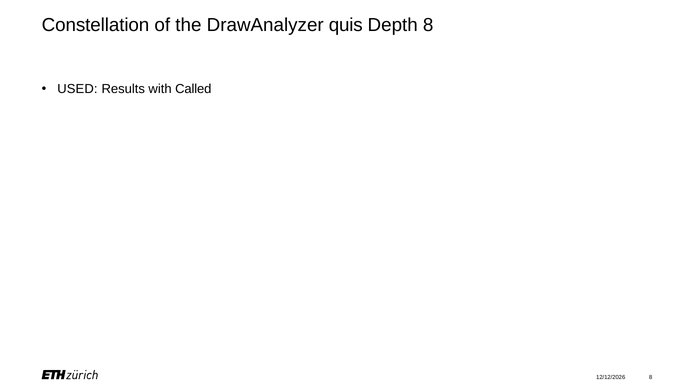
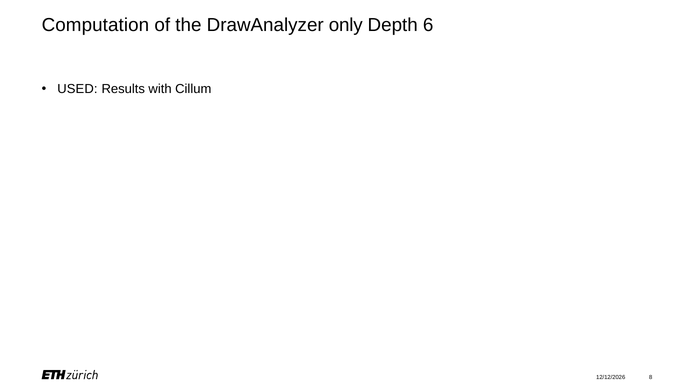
Constellation: Constellation -> Computation
quis: quis -> only
Depth 8: 8 -> 6
Called: Called -> Cillum
